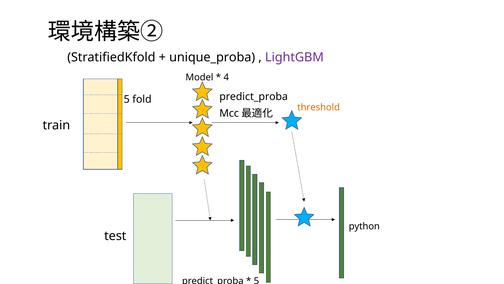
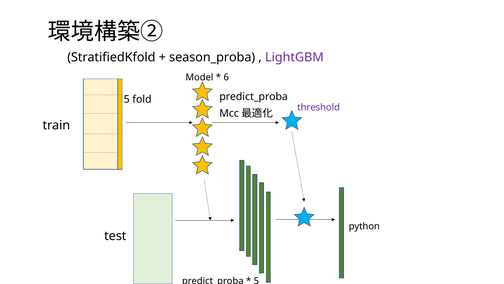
unique_proba: unique_proba -> season_proba
4: 4 -> 6
threshold colour: orange -> purple
